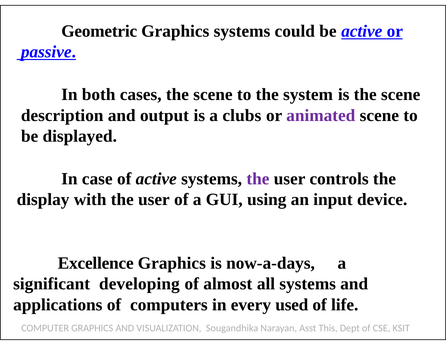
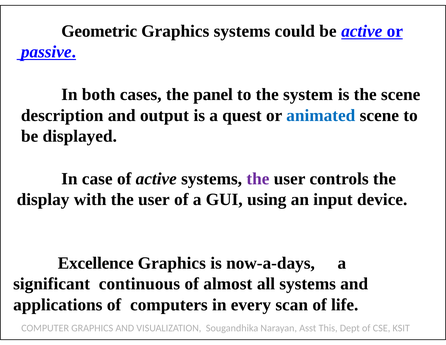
cases the scene: scene -> panel
clubs: clubs -> quest
animated colour: purple -> blue
developing: developing -> continuous
used: used -> scan
